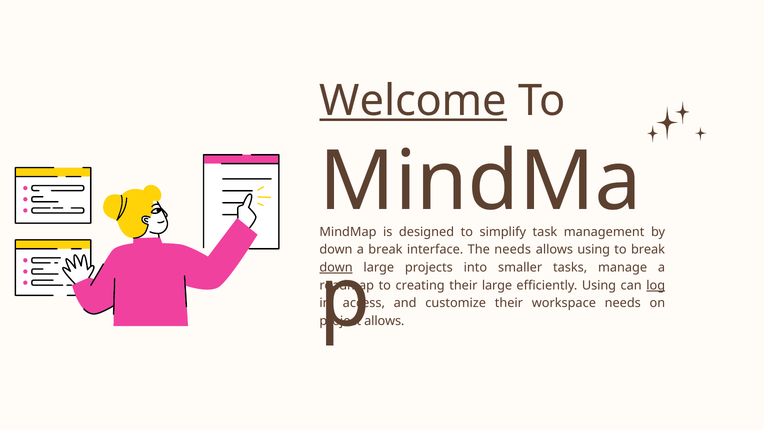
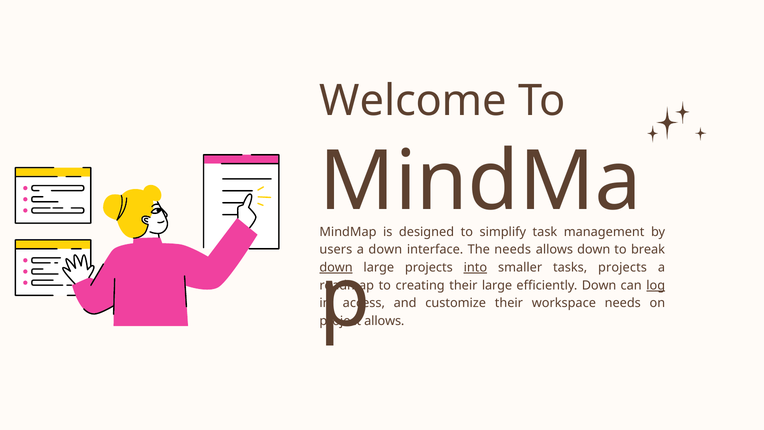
Welcome underline: present -> none
down at (336, 250): down -> users
a break: break -> down
allows using: using -> down
into underline: none -> present
tasks manage: manage -> projects
efficiently Using: Using -> Down
